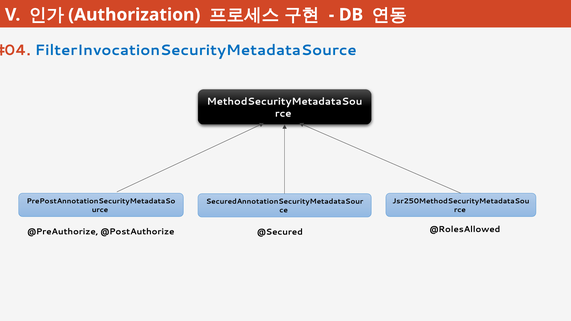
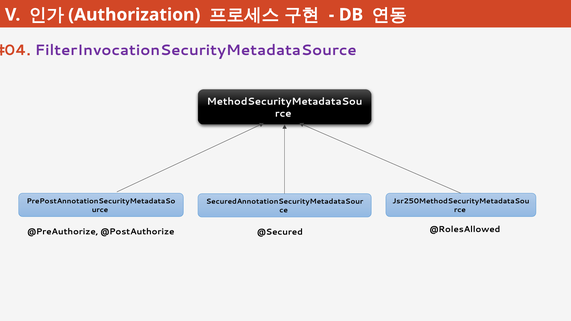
FilterInvocationSecurityMetadataSource colour: blue -> purple
